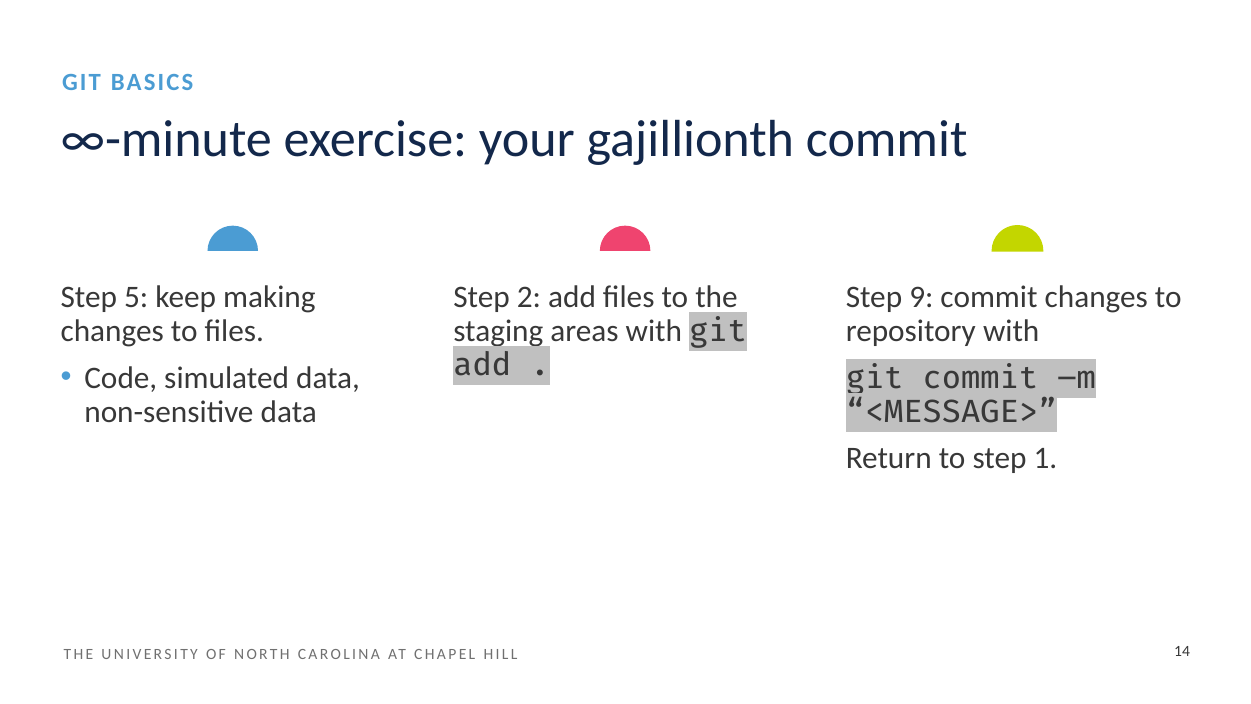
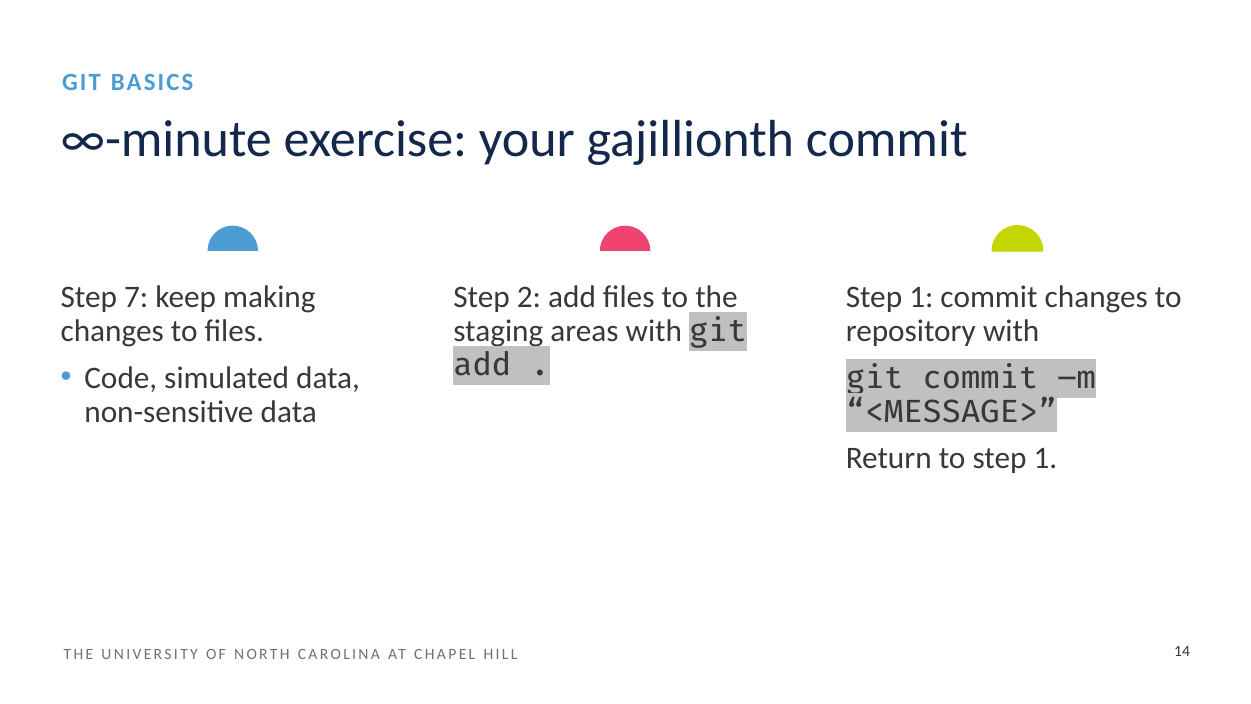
5: 5 -> 7
9 at (921, 297): 9 -> 1
